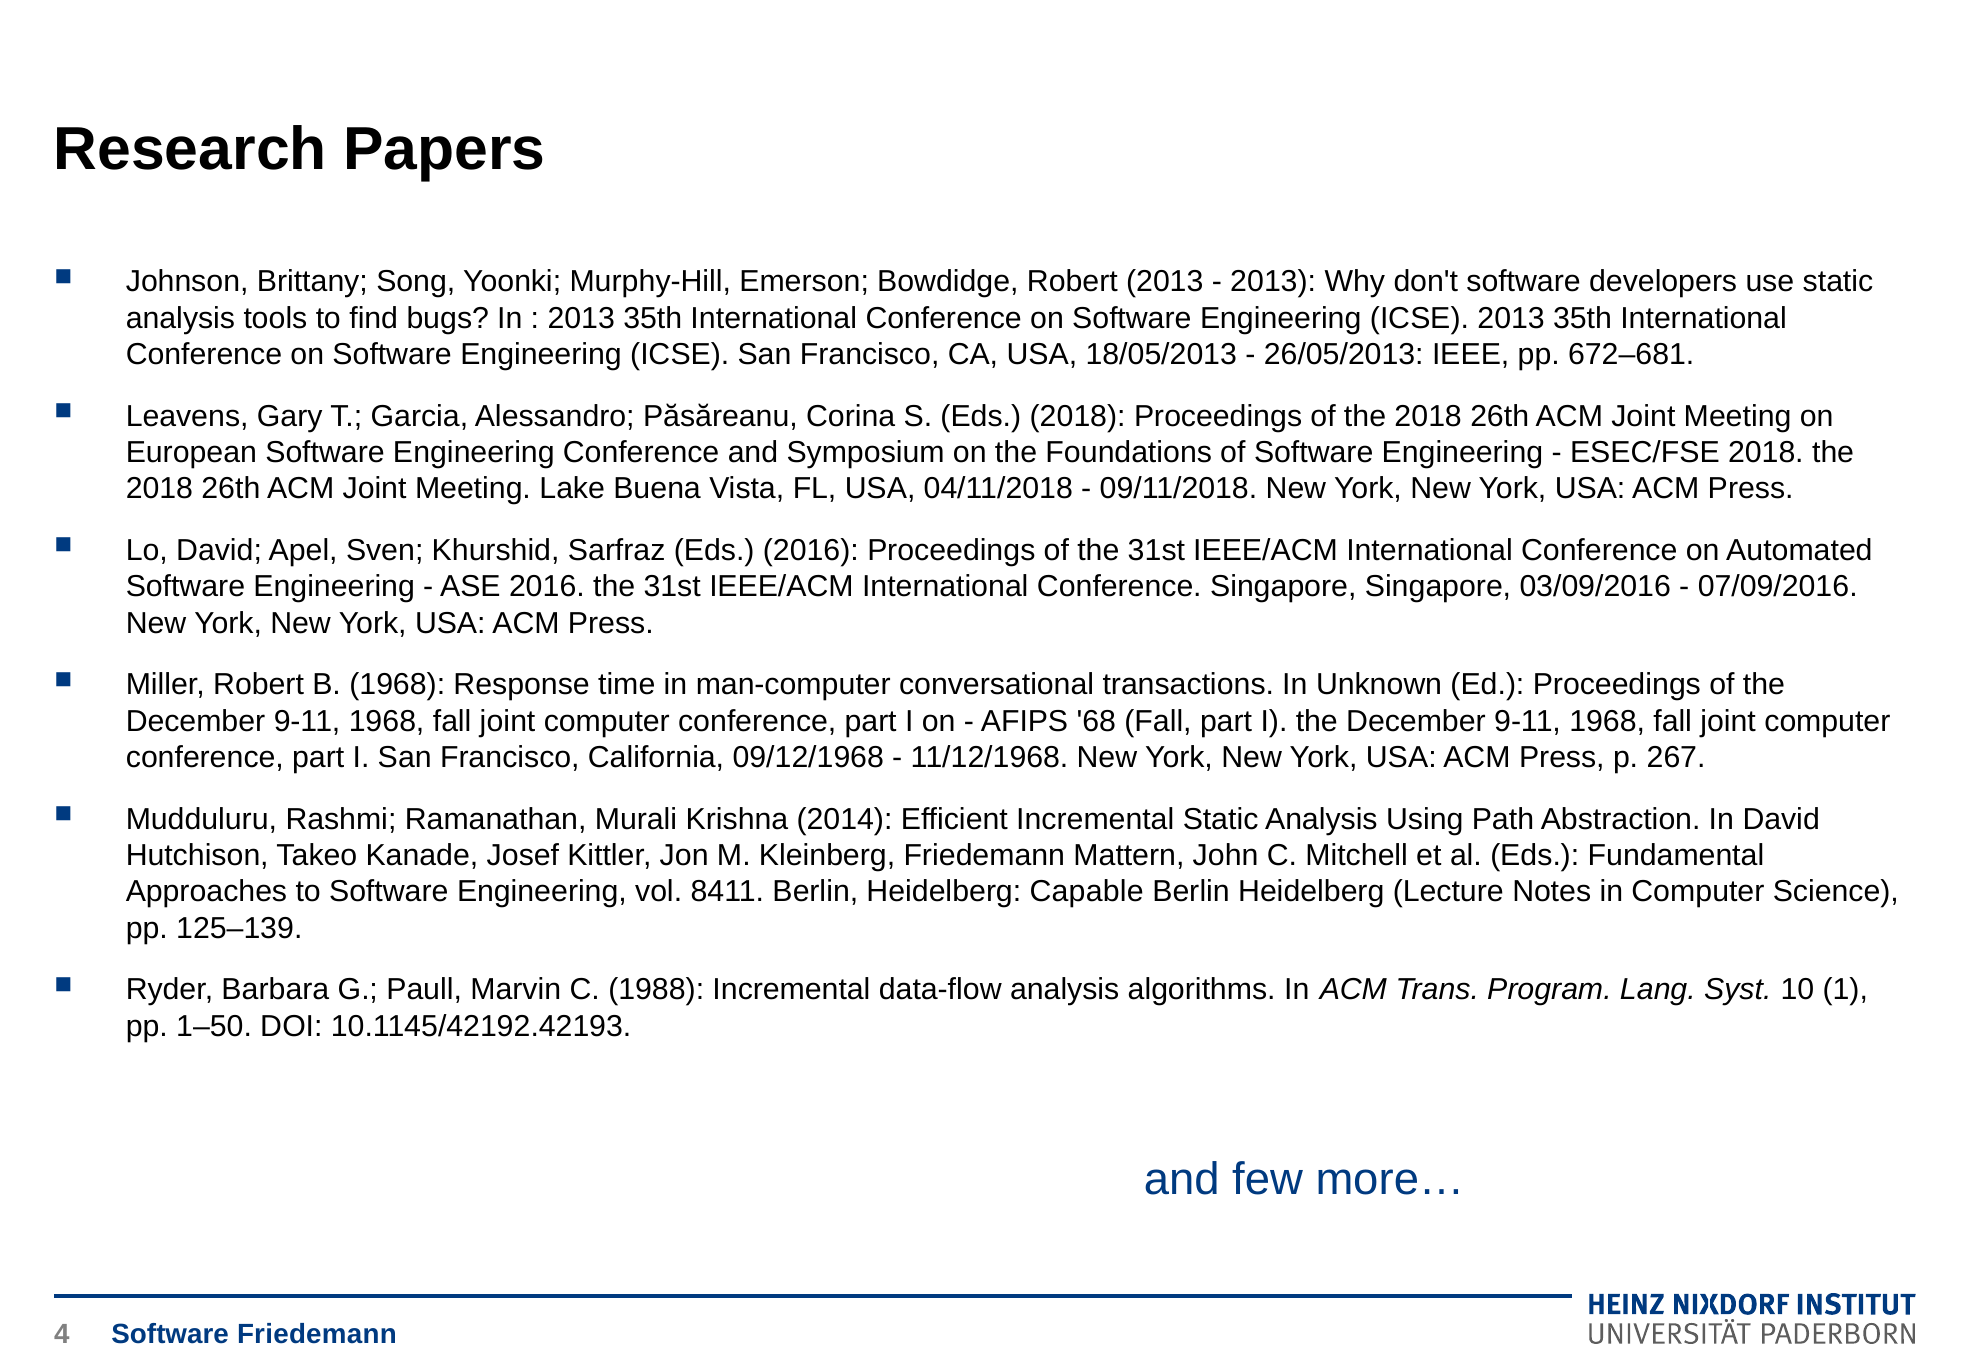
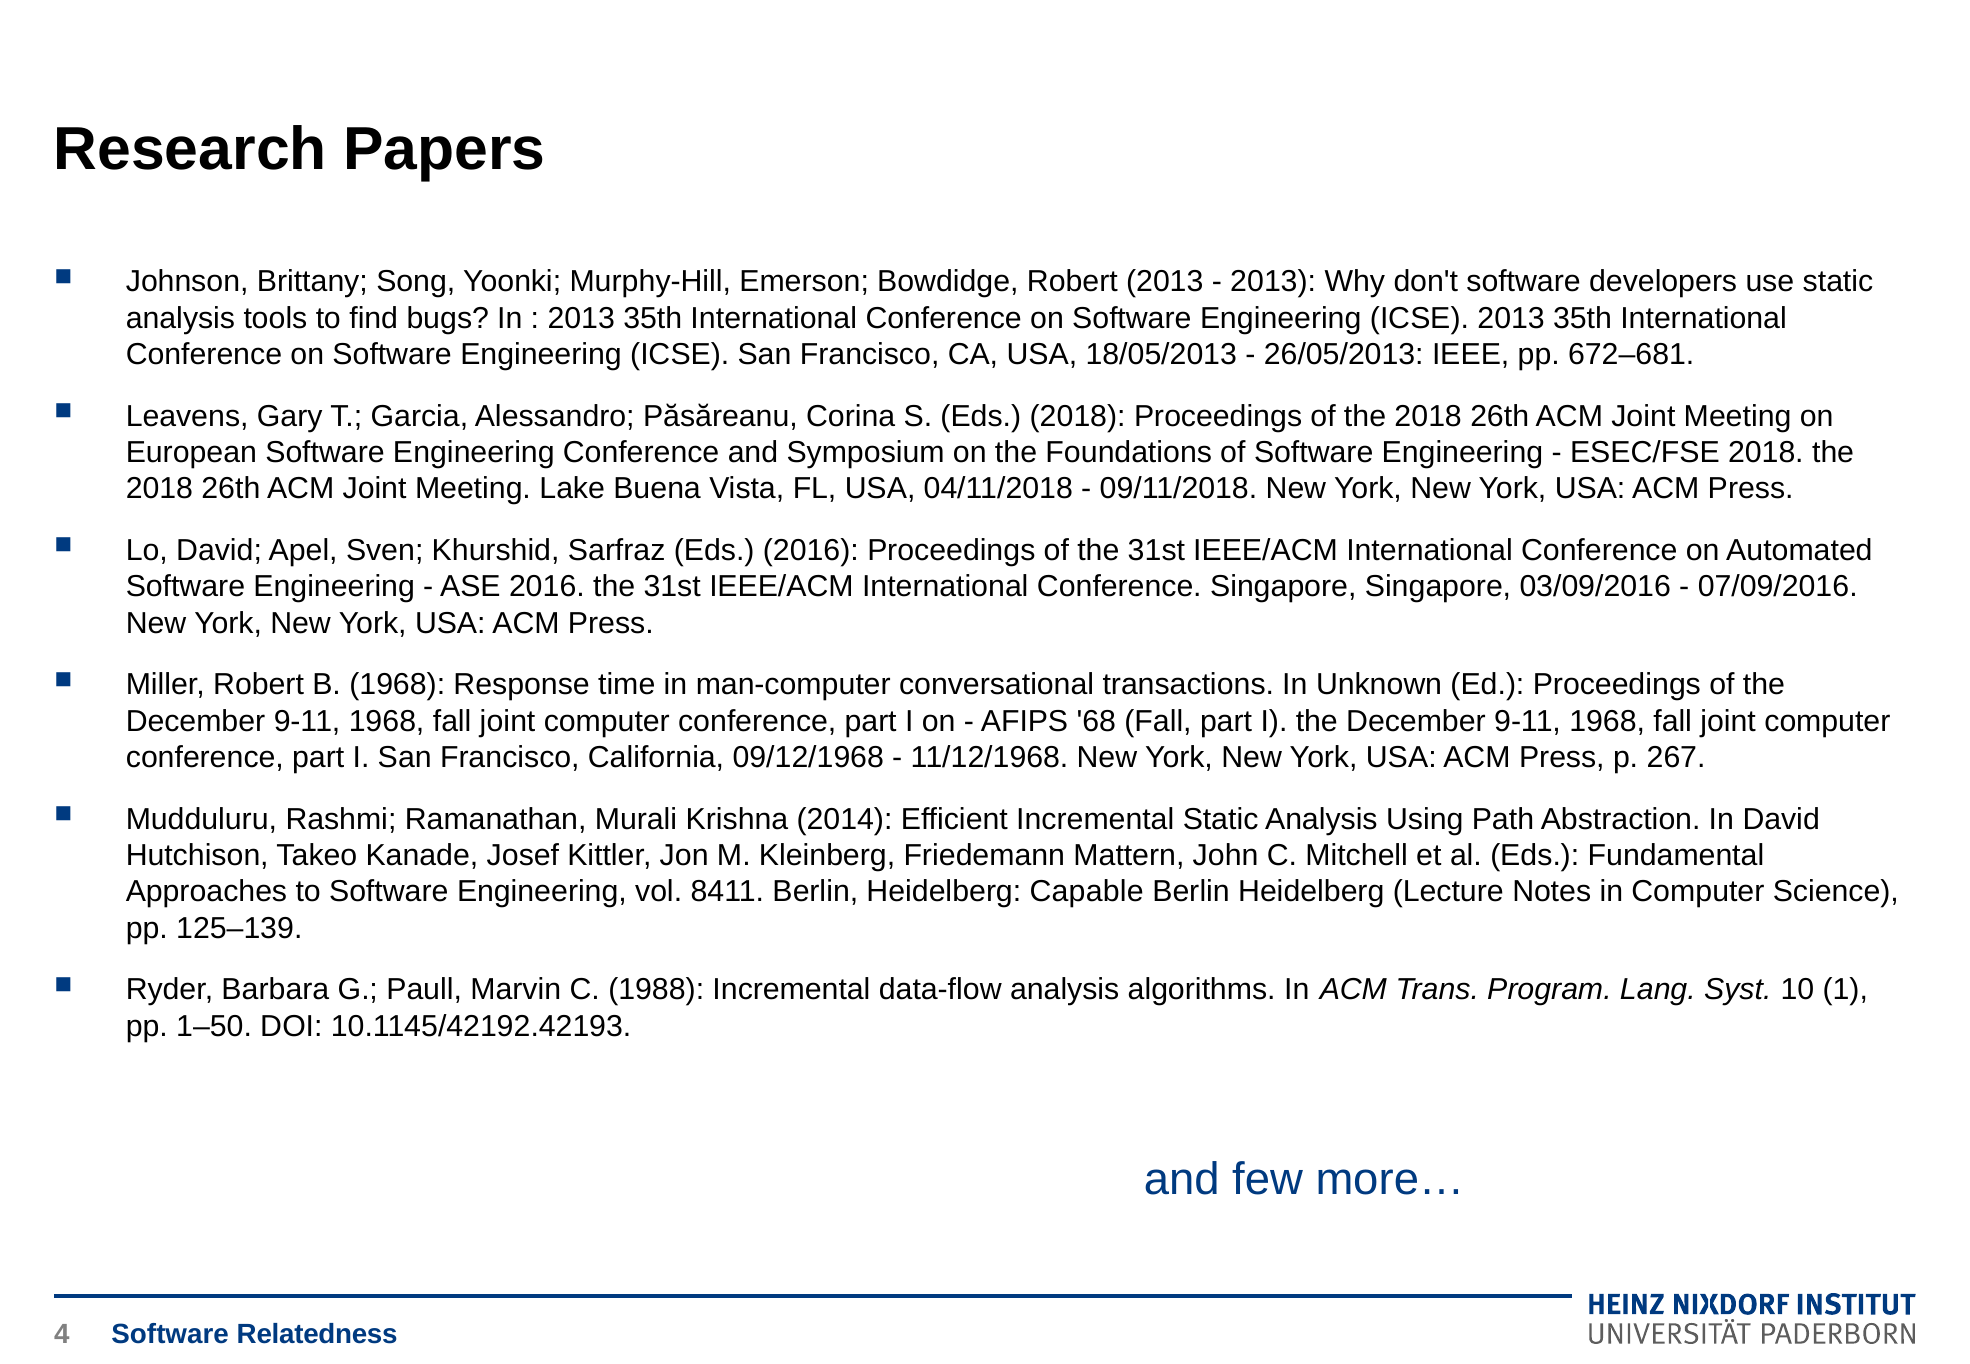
Software Friedemann: Friedemann -> Relatedness
